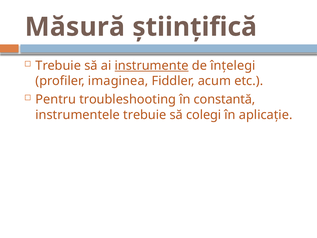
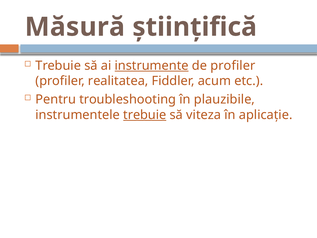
de înțelegi: înțelegi -> profiler
imaginea: imaginea -> realitatea
constantă: constantă -> plauzibile
trebuie at (145, 115) underline: none -> present
colegi: colegi -> viteza
